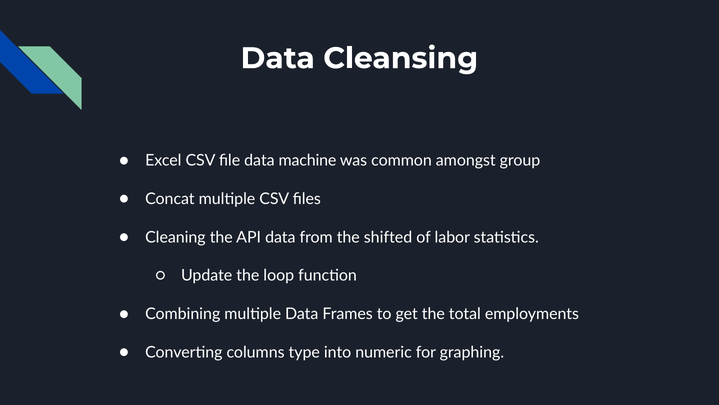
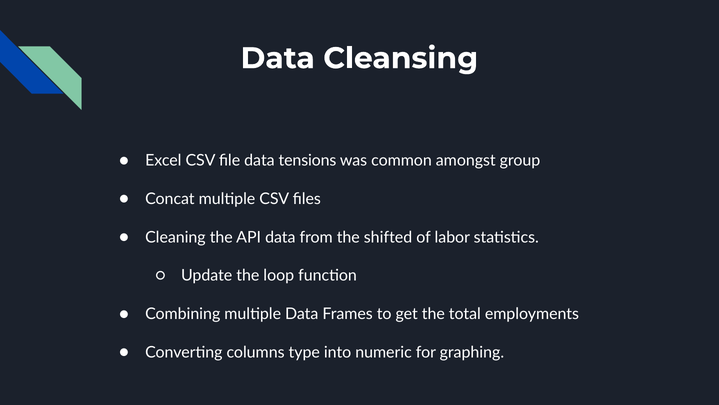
machine: machine -> tensions
